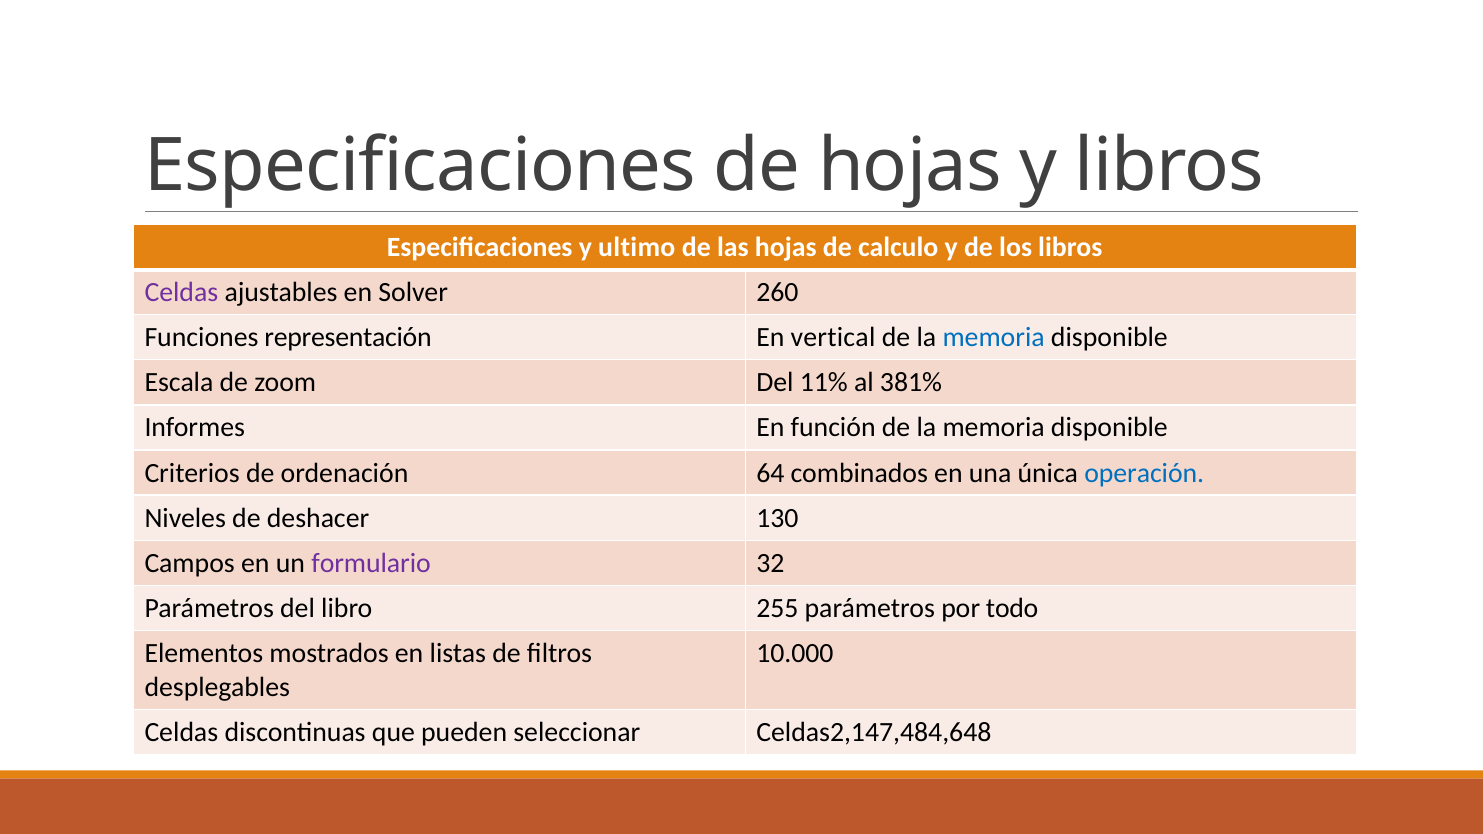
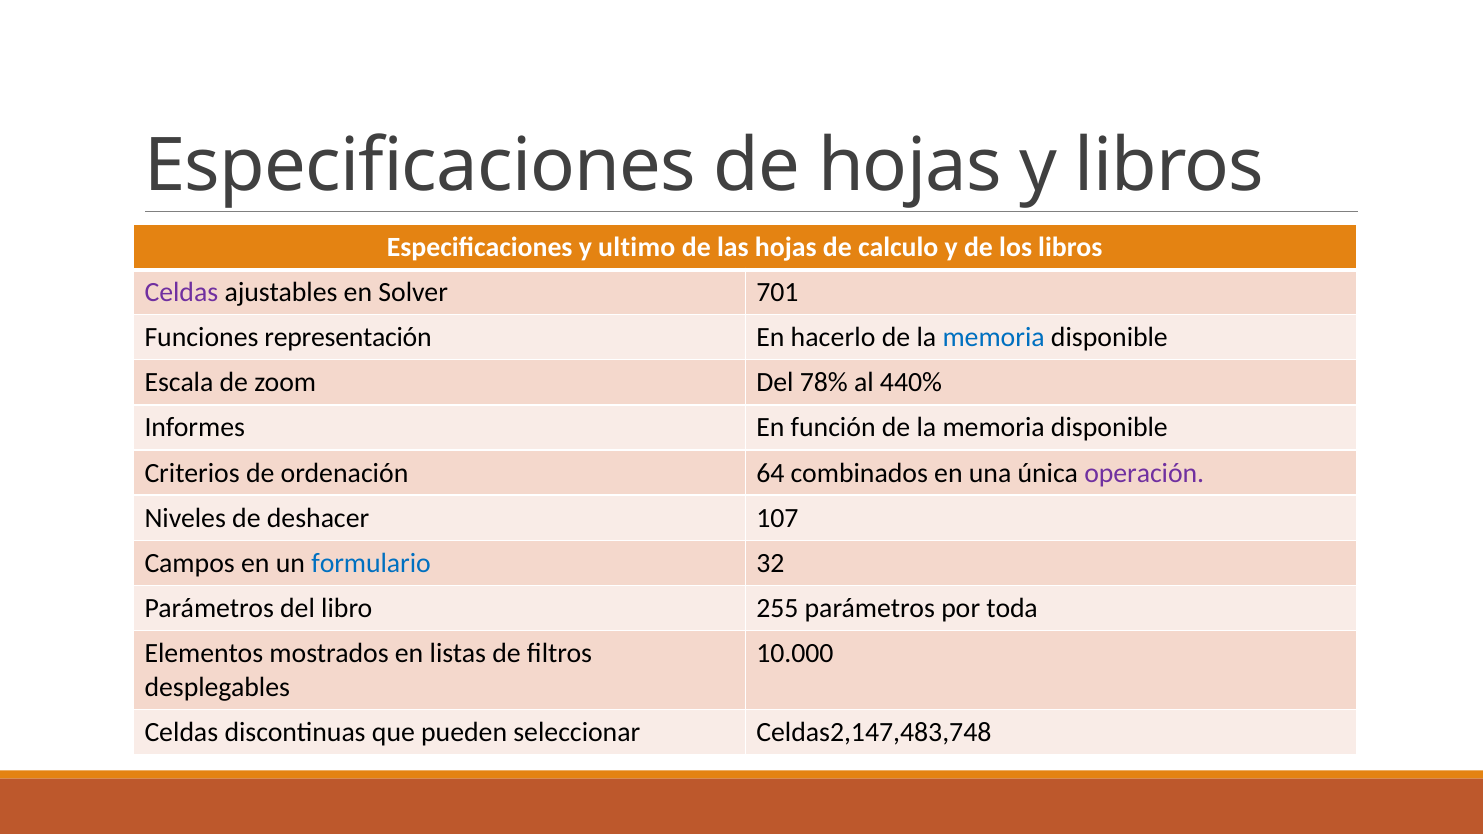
260: 260 -> 701
vertical: vertical -> hacerlo
11%: 11% -> 78%
381%: 381% -> 440%
operación colour: blue -> purple
130: 130 -> 107
formulario colour: purple -> blue
todo: todo -> toda
Celdas2,147,484,648: Celdas2,147,484,648 -> Celdas2,147,483,748
